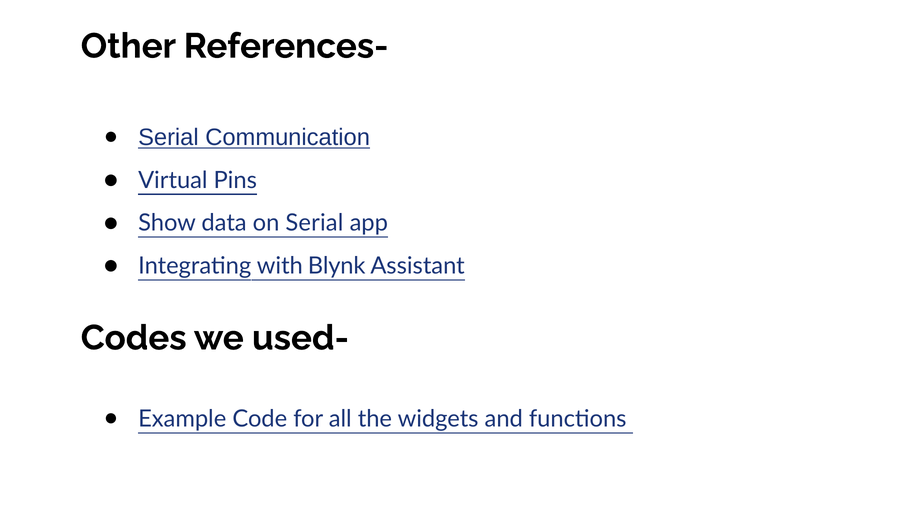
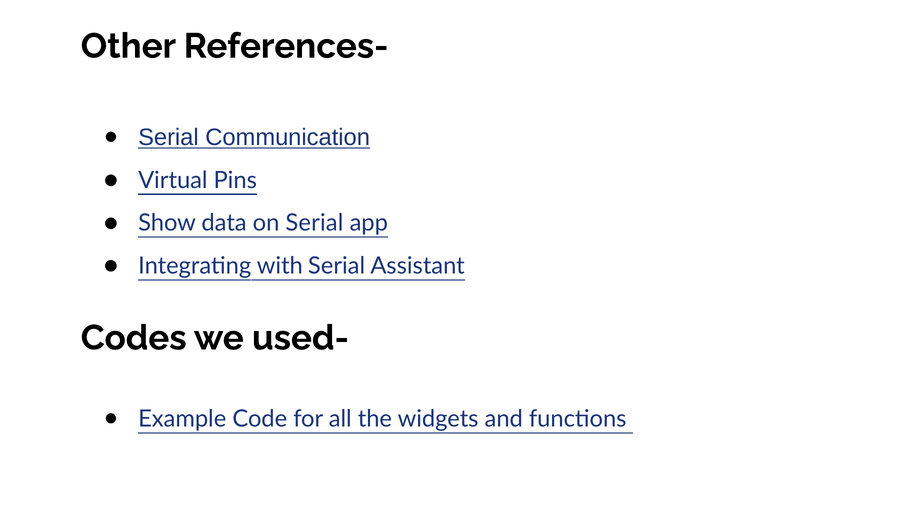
with Blynk: Blynk -> Serial
